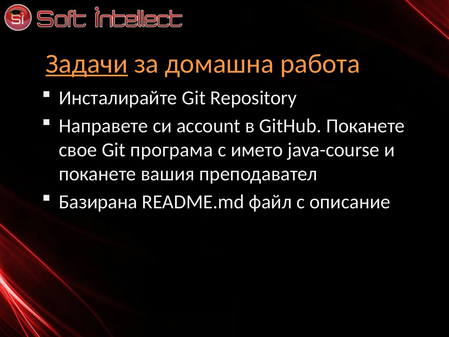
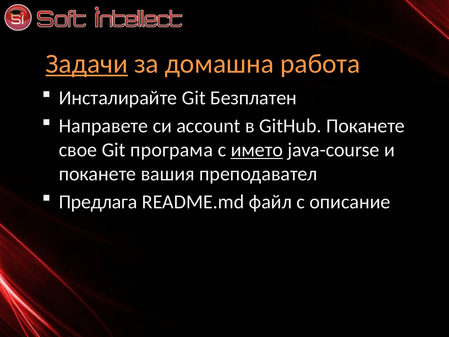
Repository: Repository -> Безплатен
името underline: none -> present
Базирана: Базирана -> Предлага
